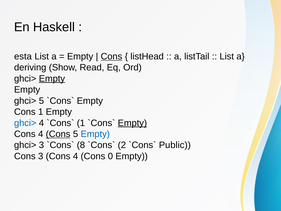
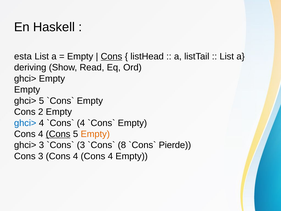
Empty at (52, 79) underline: present -> none
Cons 1: 1 -> 2
1 at (81, 123): 1 -> 4
Empty at (132, 123) underline: present -> none
Empty at (95, 134) colour: blue -> orange
8 at (81, 145): 8 -> 3
2: 2 -> 8
Public: Public -> Pierde
4 Cons 0: 0 -> 4
